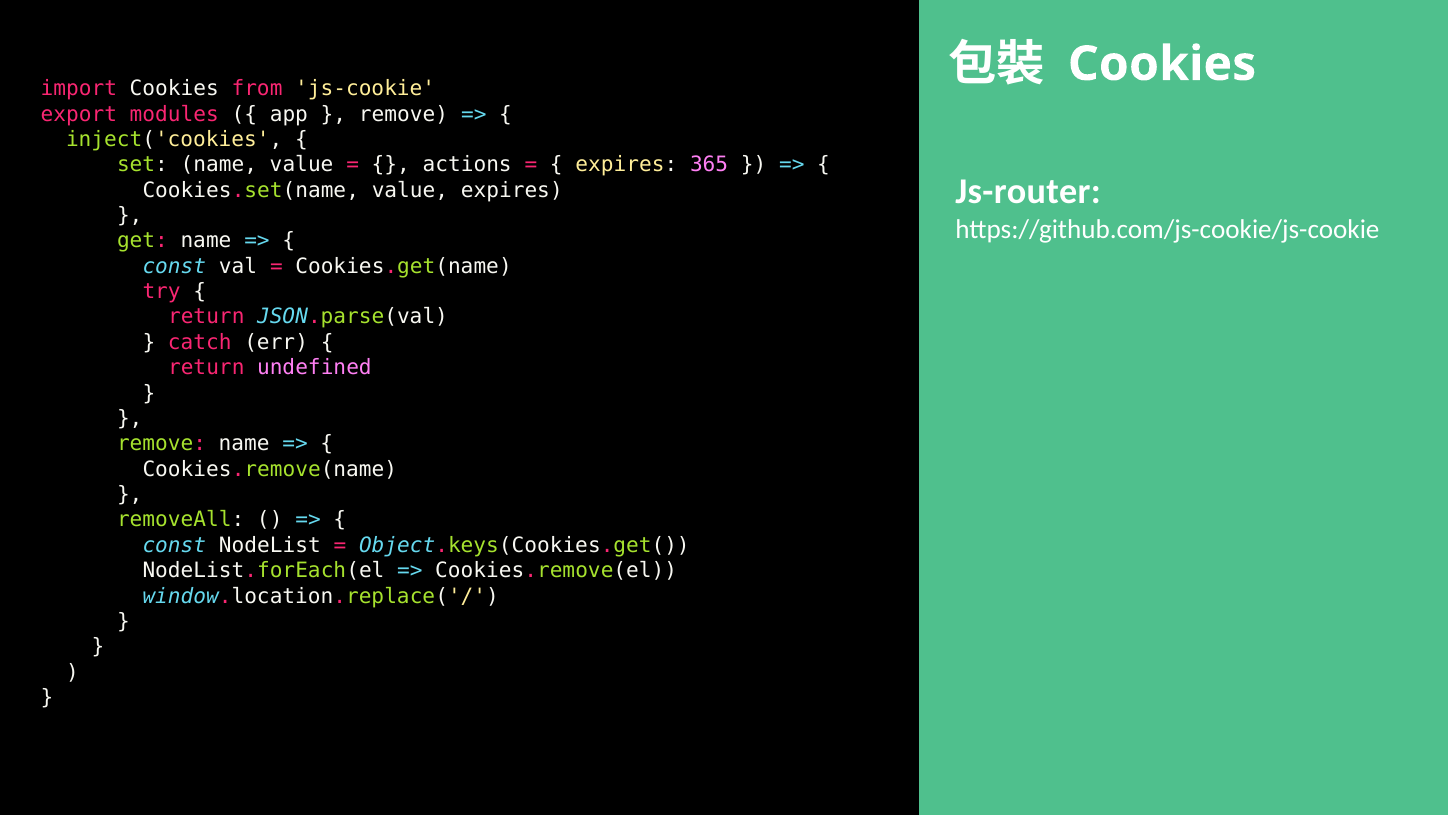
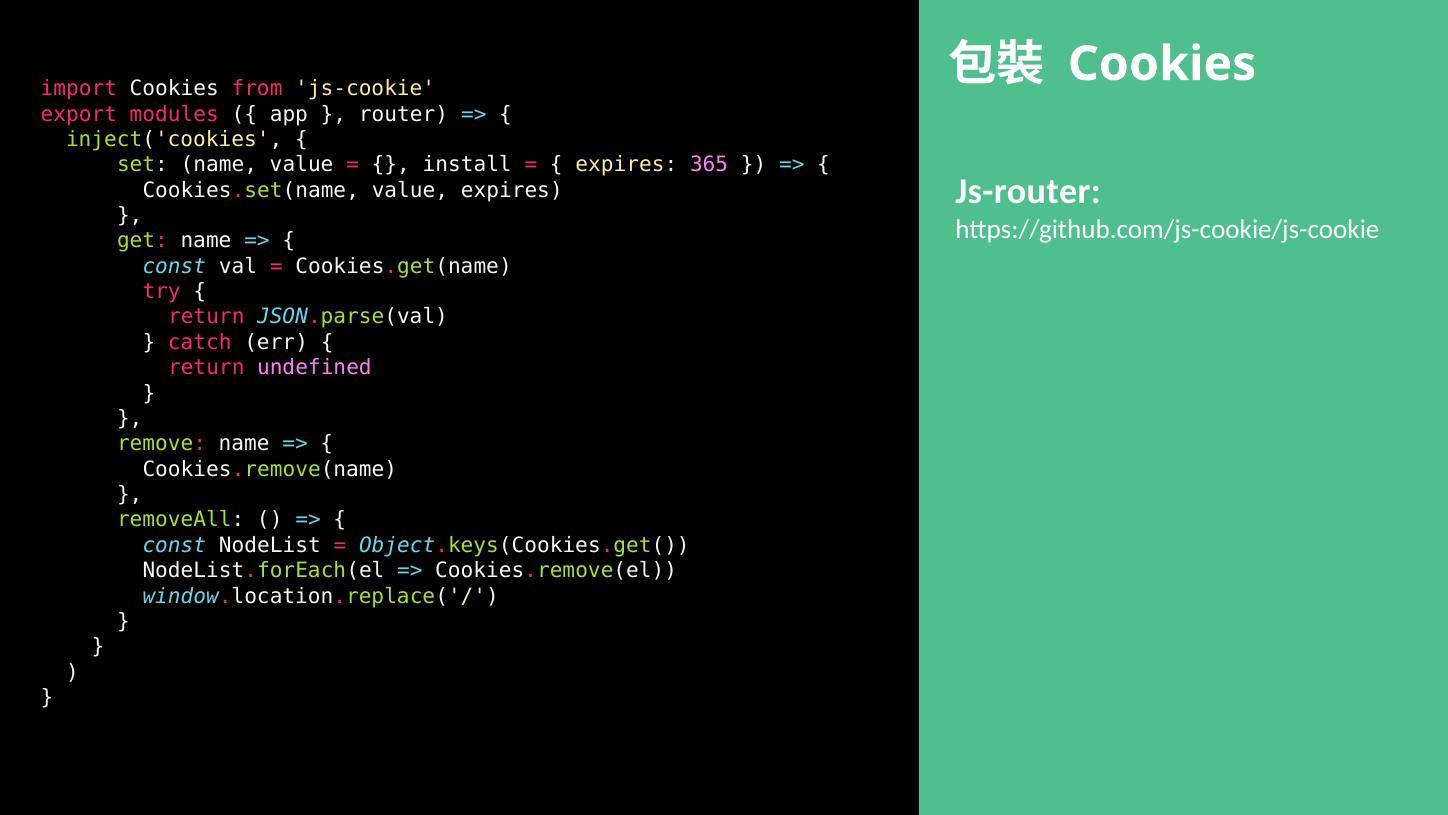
remove at (403, 114): remove -> router
actions: actions -> install
